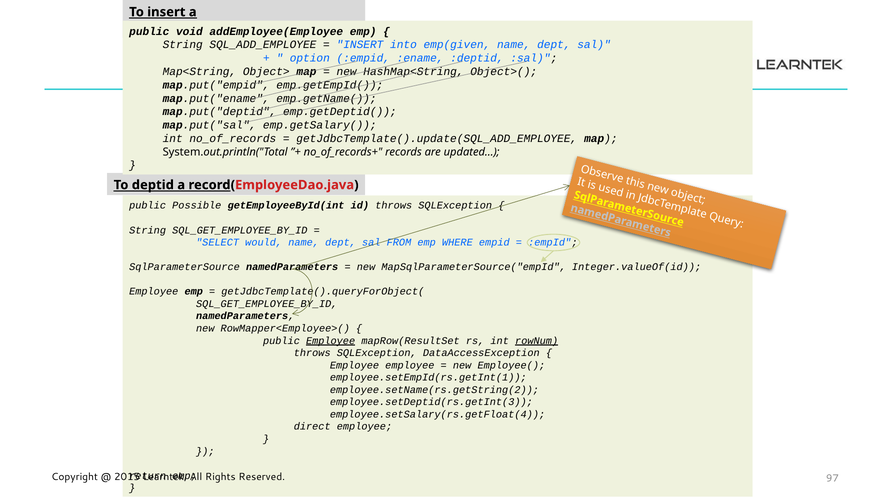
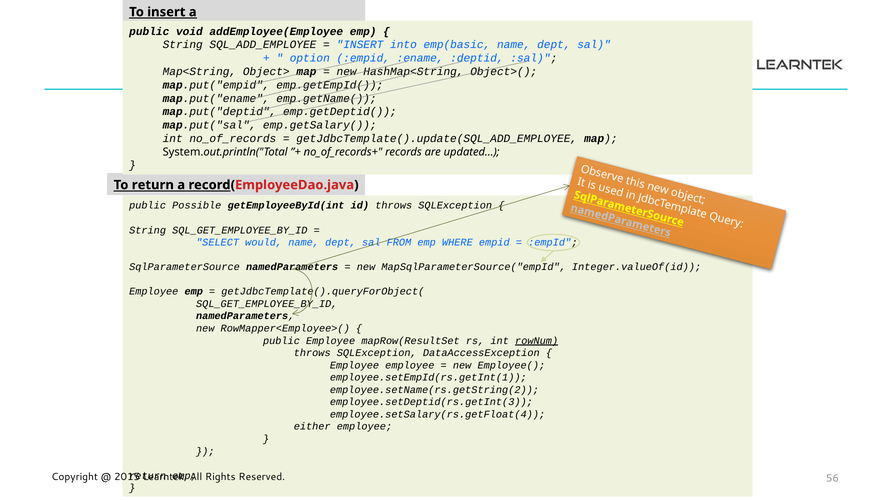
emp(given: emp(given -> emp(basic
To deptid: deptid -> return
Employee at (331, 340) underline: present -> none
direct: direct -> either
97: 97 -> 56
